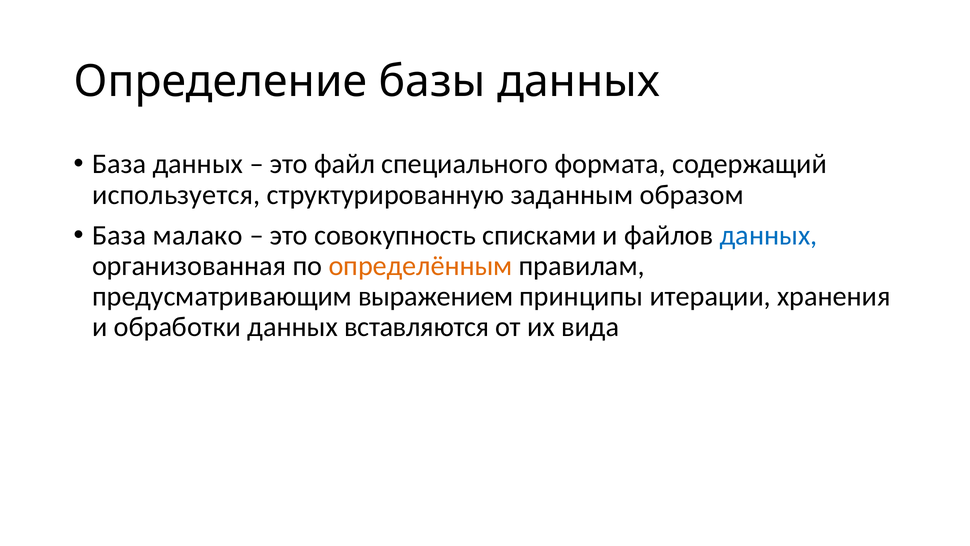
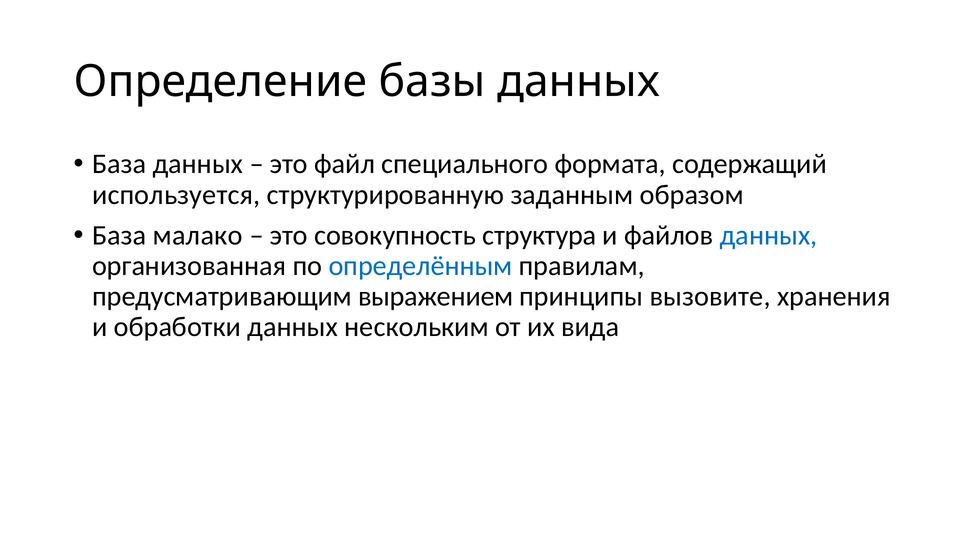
списками: списками -> структура
определённым colour: orange -> blue
итерации: итерации -> вызовите
вставляются: вставляются -> нескольким
